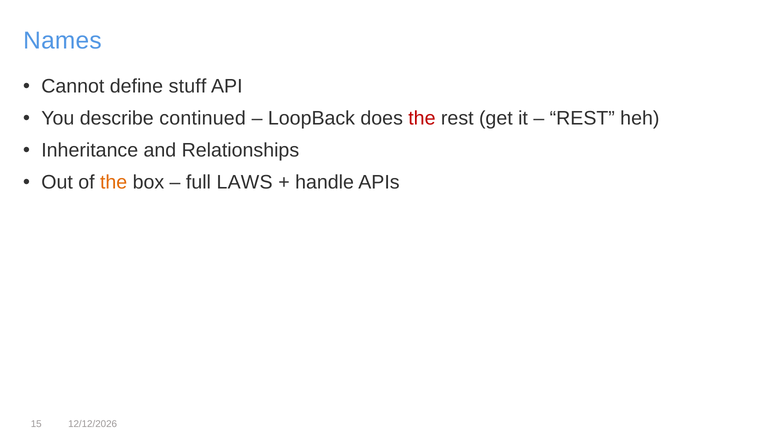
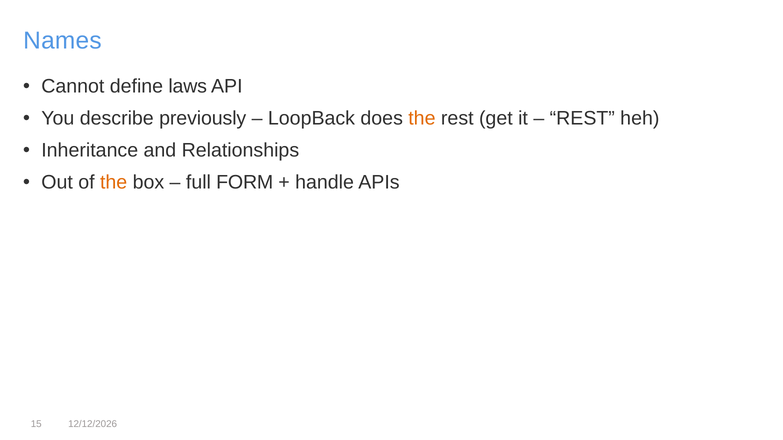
stuff: stuff -> laws
continued: continued -> previously
the at (422, 118) colour: red -> orange
LAWS: LAWS -> FORM
